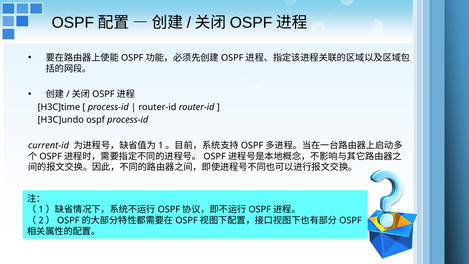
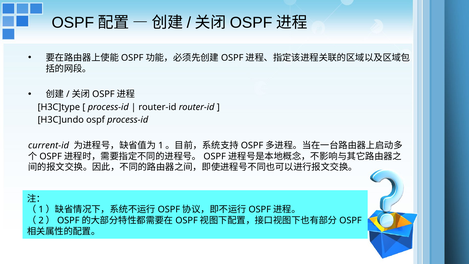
H3C]time: H3C]time -> H3C]type
